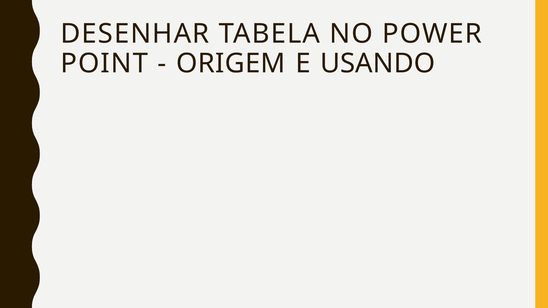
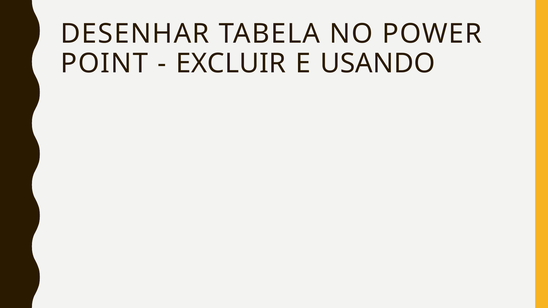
ORIGEM: ORIGEM -> EXCLUIR
